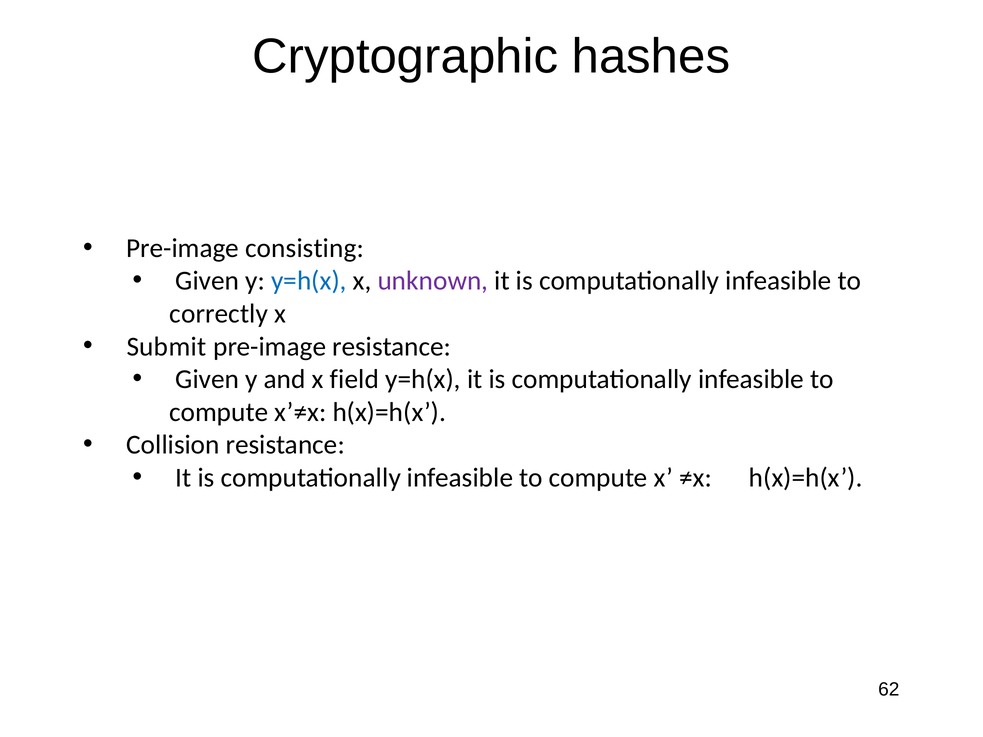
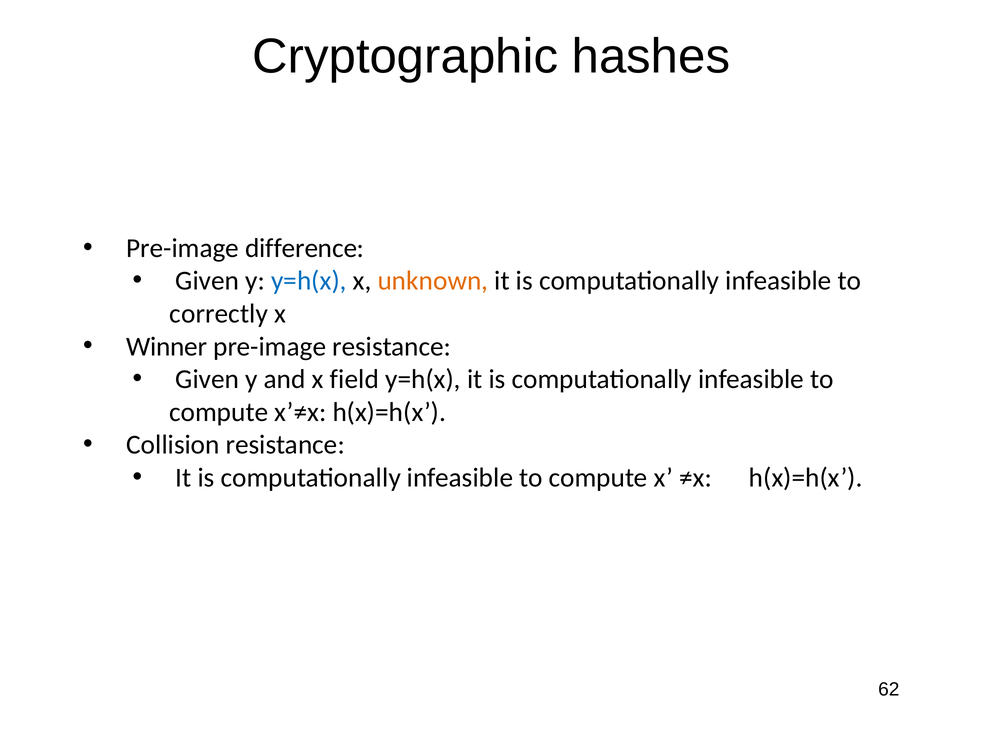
consisting: consisting -> difference
unknown colour: purple -> orange
Submit: Submit -> Winner
